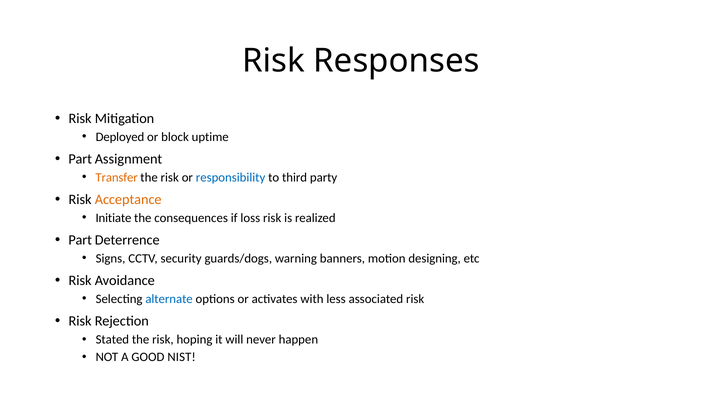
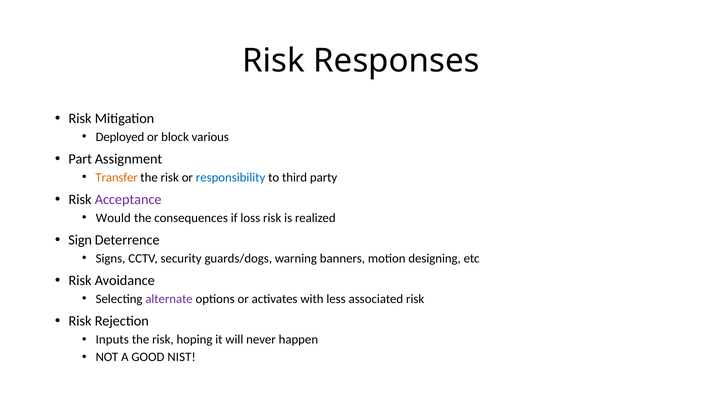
uptime: uptime -> various
Acceptance colour: orange -> purple
Initiate: Initiate -> Would
Part at (80, 240): Part -> Sign
alternate colour: blue -> purple
Stated: Stated -> Inputs
